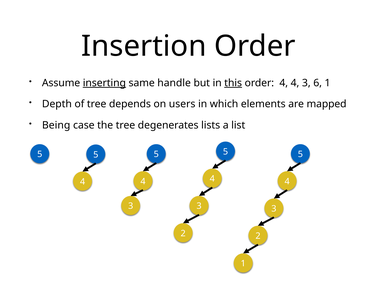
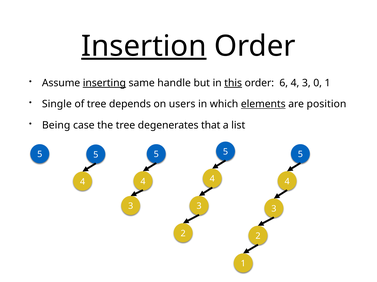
Insertion underline: none -> present
order 4: 4 -> 6
6: 6 -> 0
Depth: Depth -> Single
elements underline: none -> present
mapped: mapped -> position
lists: lists -> that
